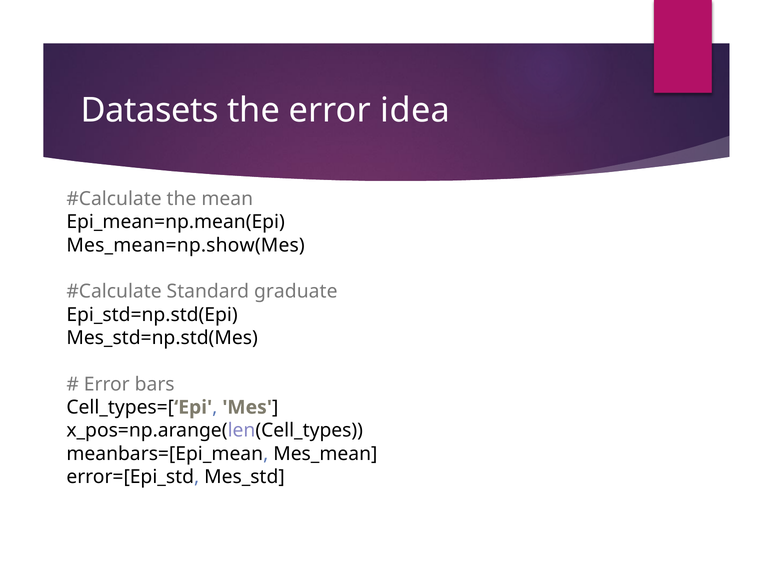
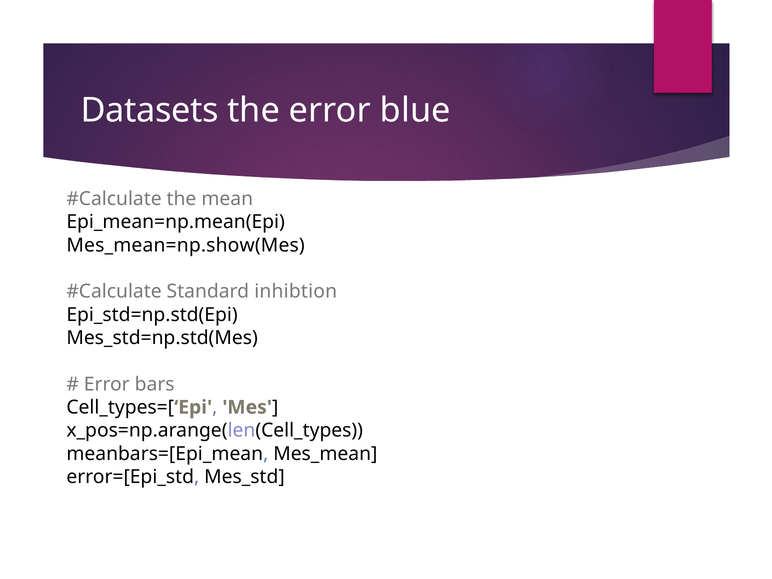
idea: idea -> blue
graduate: graduate -> inhibtion
